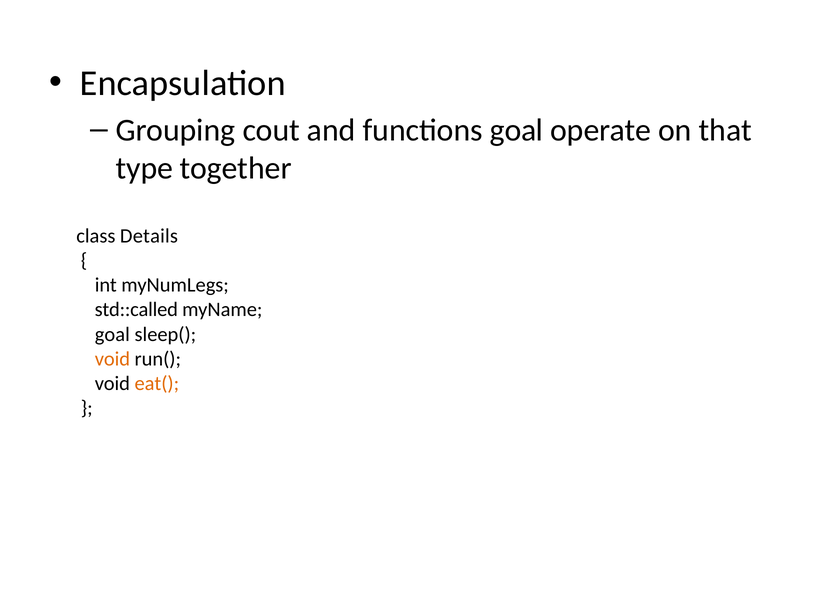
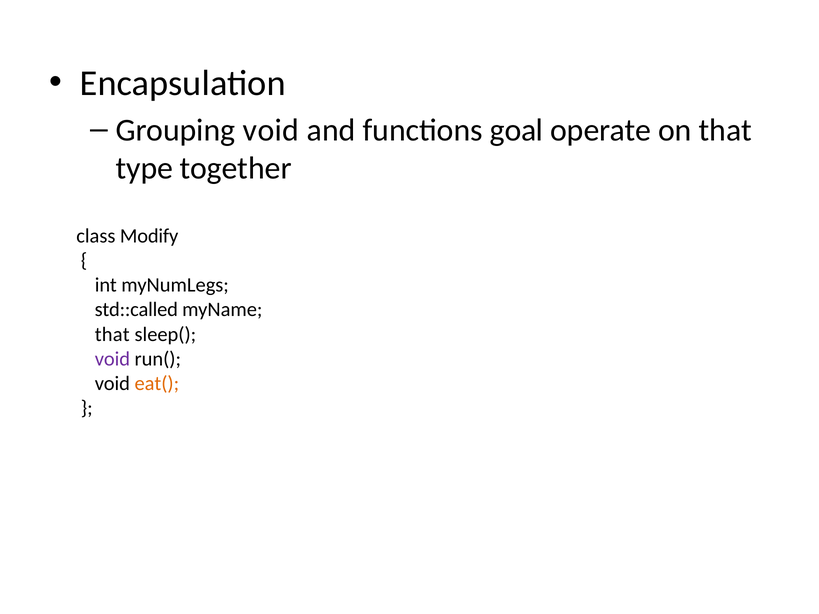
Grouping cout: cout -> void
Details: Details -> Modify
goal at (112, 334): goal -> that
void at (112, 359) colour: orange -> purple
